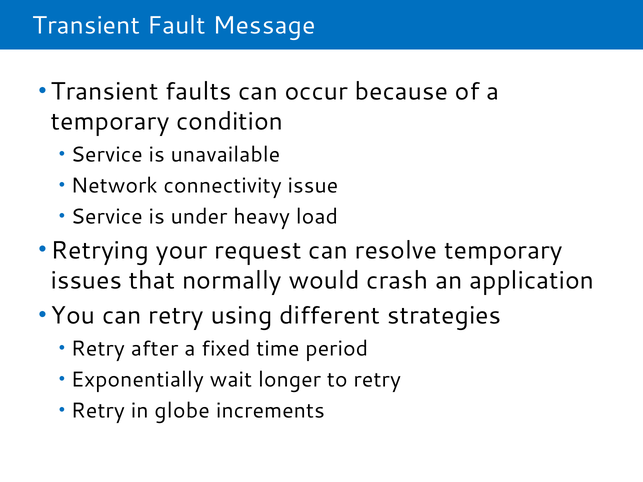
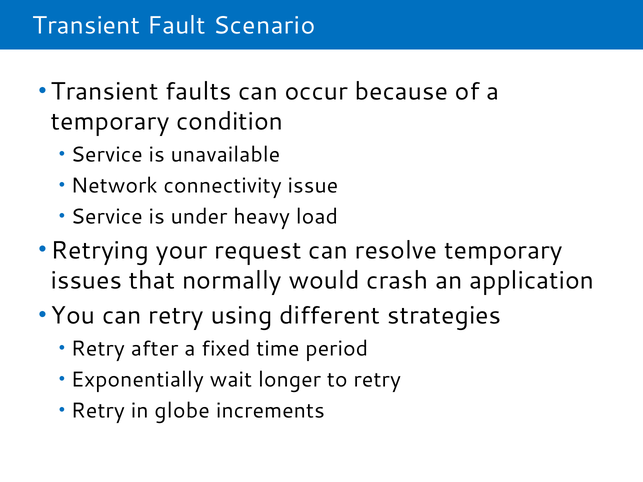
Message: Message -> Scenario
